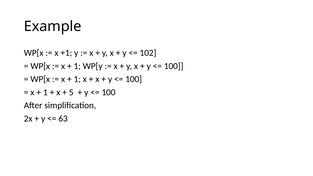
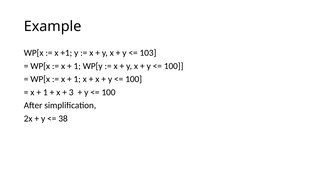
102: 102 -> 103
5: 5 -> 3
63: 63 -> 38
